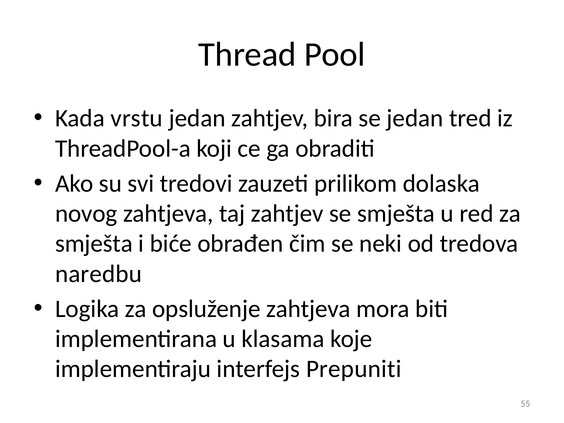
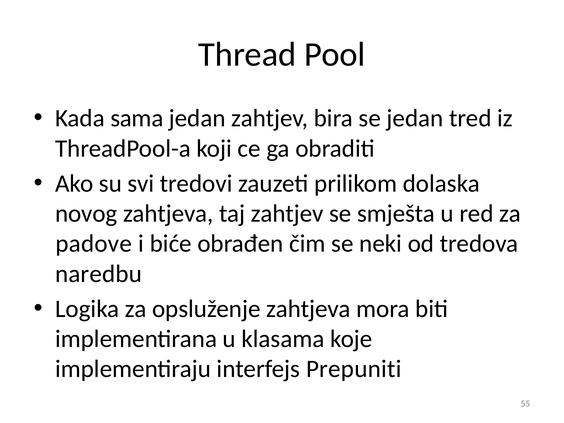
vrstu: vrstu -> sama
smješta at (94, 244): smješta -> padove
